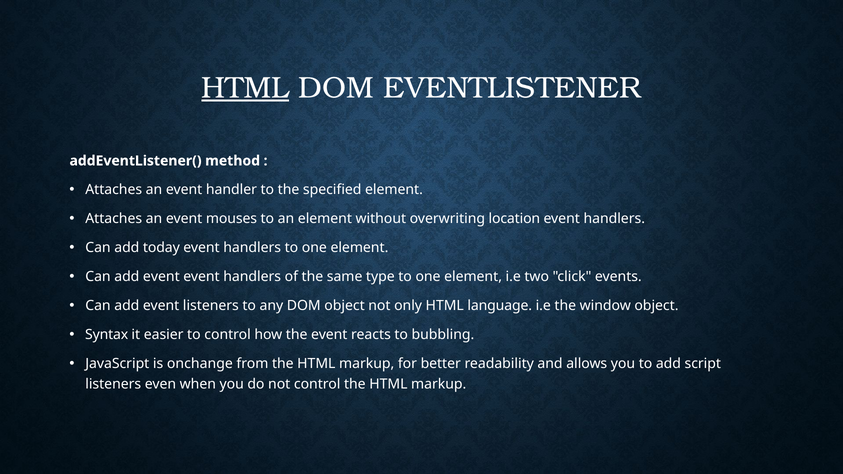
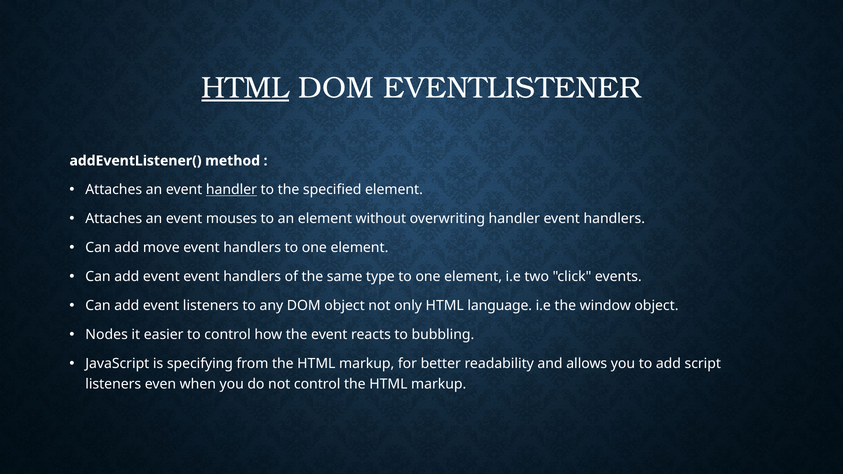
handler at (231, 190) underline: none -> present
overwriting location: location -> handler
today: today -> move
Syntax: Syntax -> Nodes
onchange: onchange -> specifying
